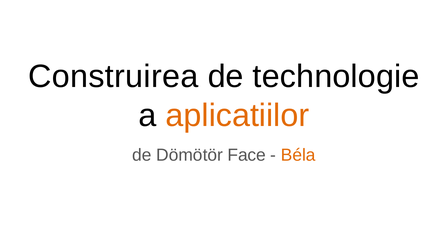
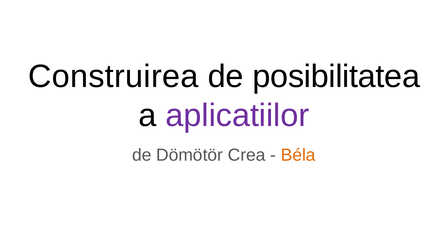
technologie: technologie -> posibilitatea
aplicatiilor colour: orange -> purple
Face: Face -> Crea
